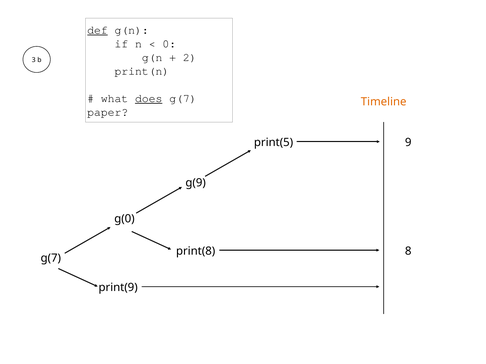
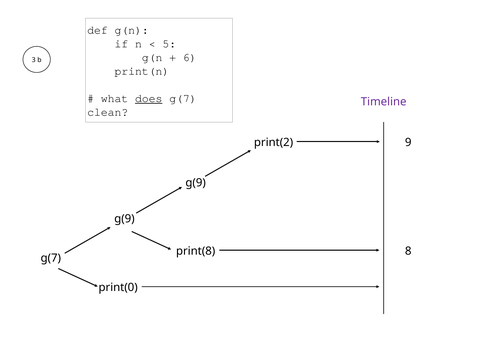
def underline: present -> none
0: 0 -> 5
2: 2 -> 6
Timeline colour: orange -> purple
paper: paper -> clean
print(5: print(5 -> print(2
g(0 at (124, 219): g(0 -> g(9
print(9: print(9 -> print(0
